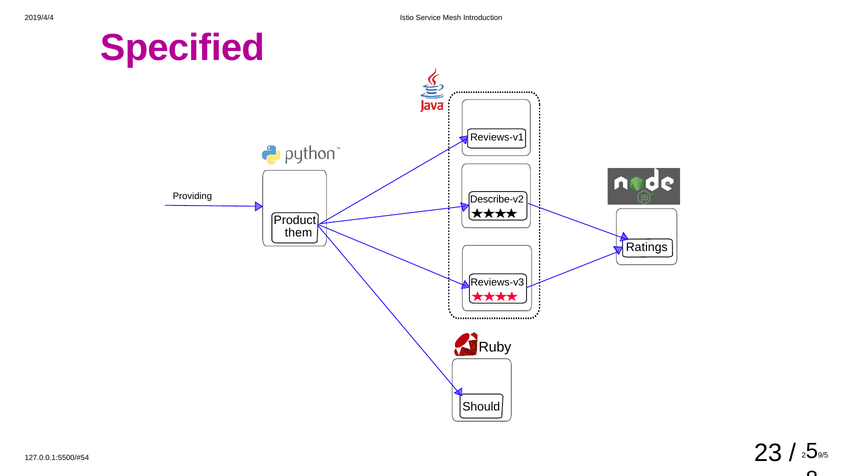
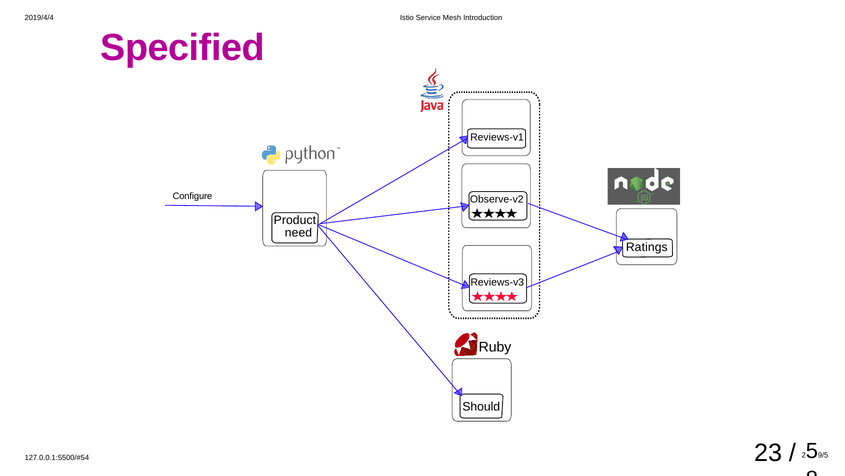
Providing: Providing -> Configure
Describe-v2: Describe-v2 -> Observe-v2
them: them -> need
